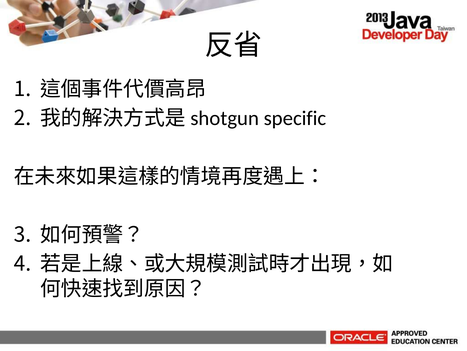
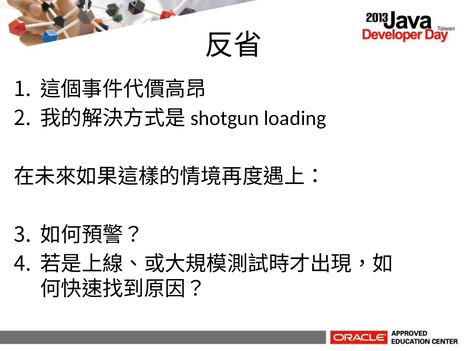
specific: specific -> loading
